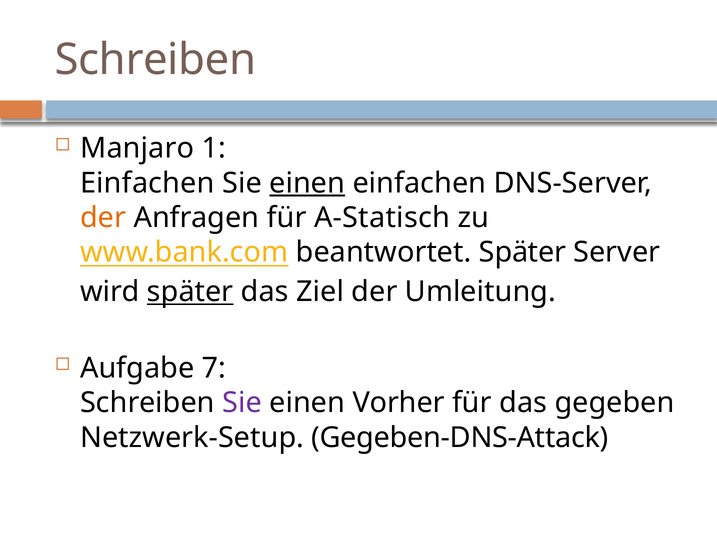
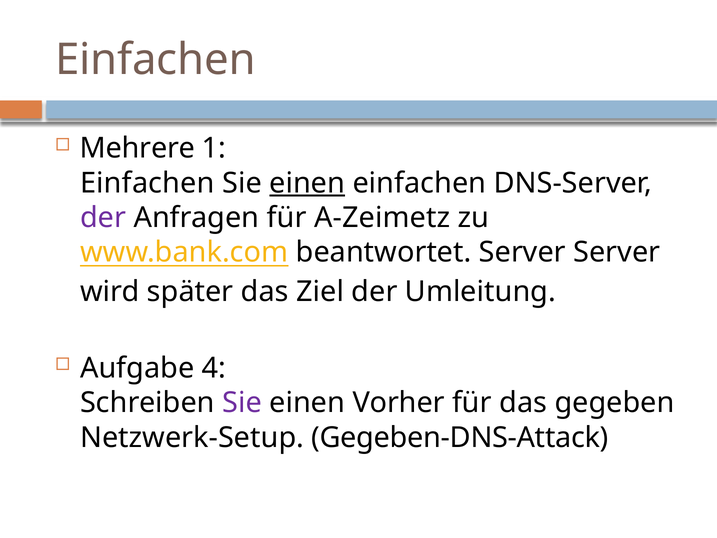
Schreiben at (155, 60): Schreiben -> Einfachen
Manjaro: Manjaro -> Mehrere
der at (103, 218) colour: orange -> purple
A-Statisch: A-Statisch -> A-Zeimetz
beantwortet Später: Später -> Server
später at (190, 292) underline: present -> none
7: 7 -> 4
